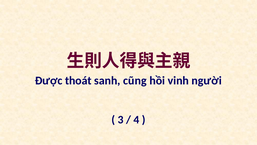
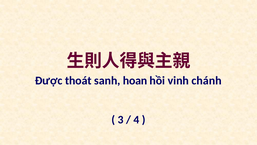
cũng: cũng -> hoan
người: người -> chánh
